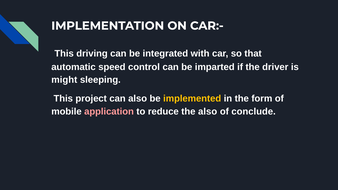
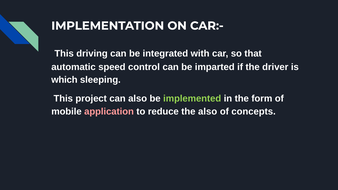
might: might -> which
implemented colour: yellow -> light green
conclude: conclude -> concepts
